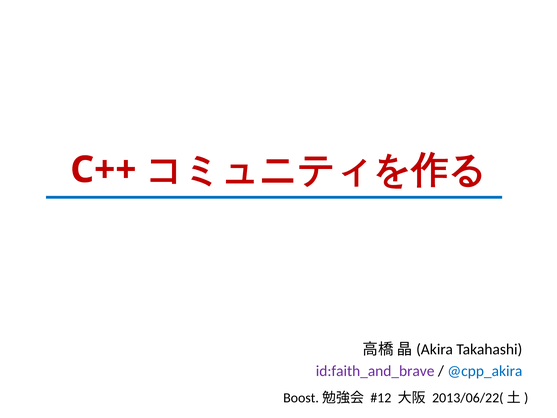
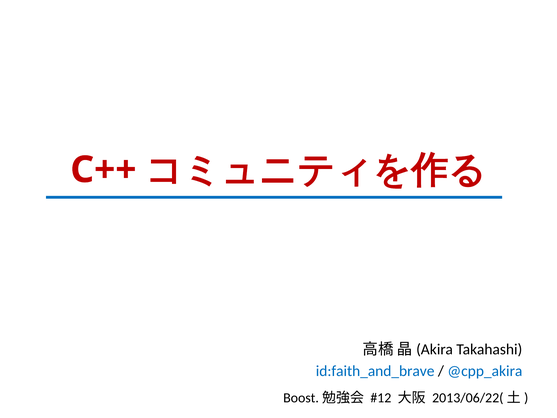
id:faith_and_brave colour: purple -> blue
